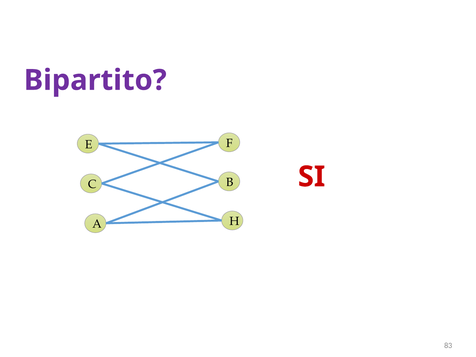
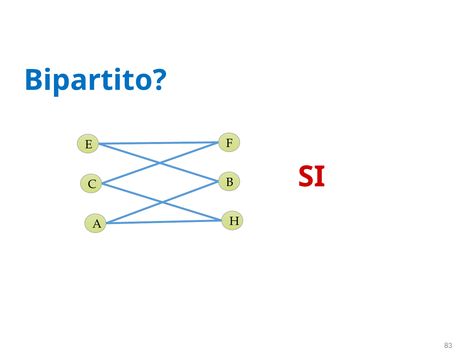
Bipartito colour: purple -> blue
